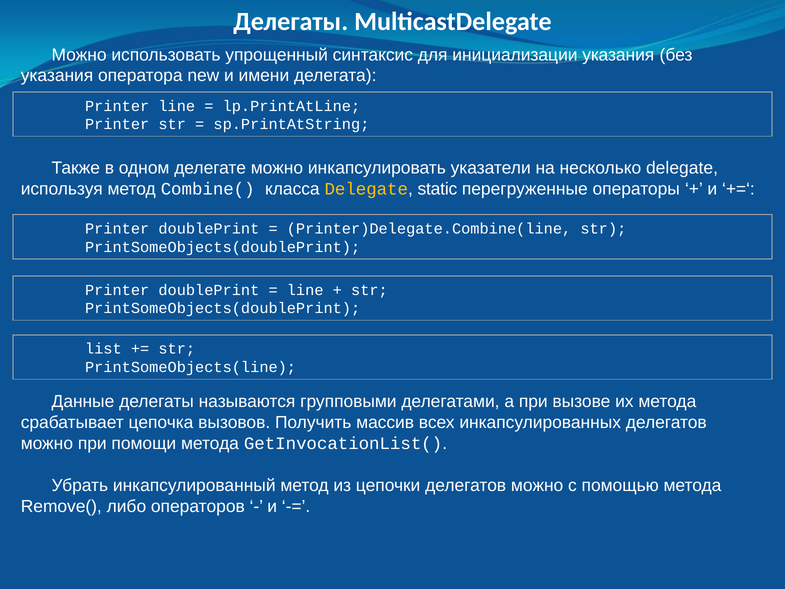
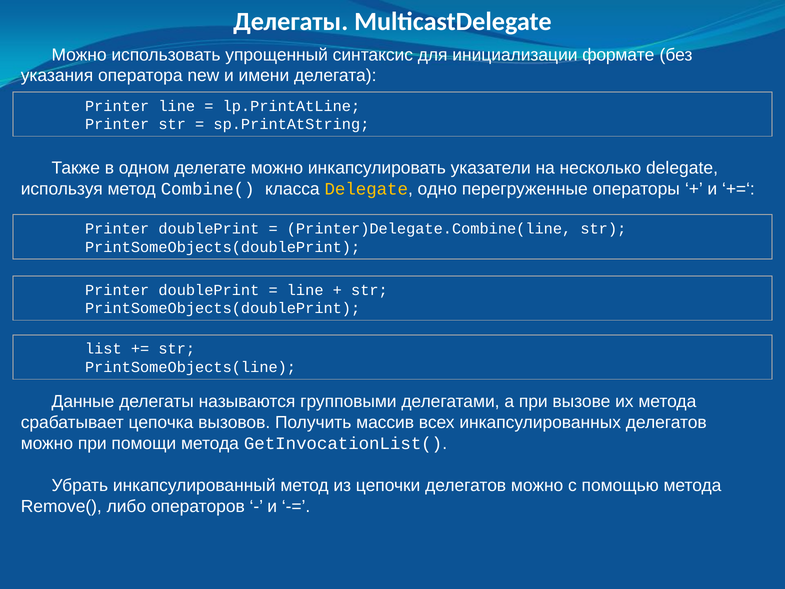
инициализации указания: указания -> формате
static: static -> одно
